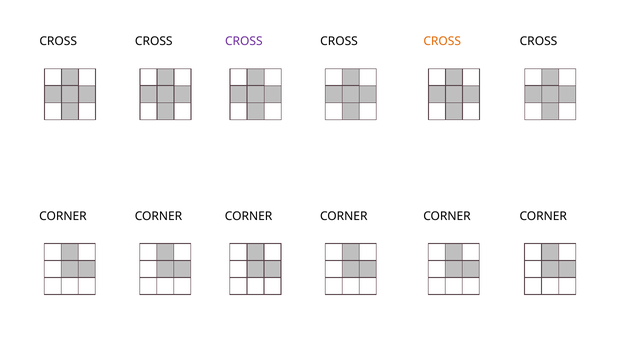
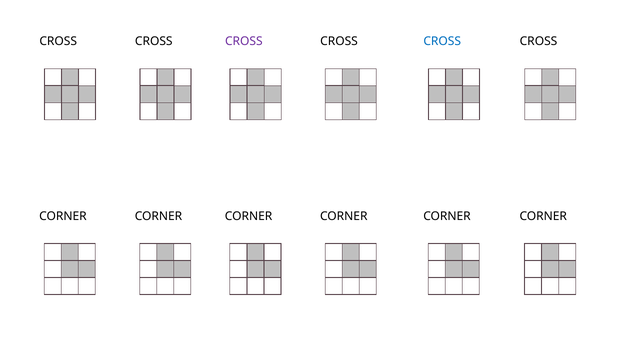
CROSS at (442, 41) colour: orange -> blue
